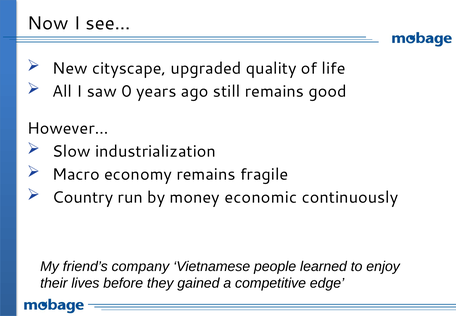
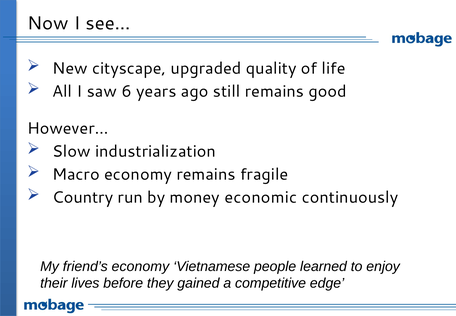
0: 0 -> 6
friend’s company: company -> economy
